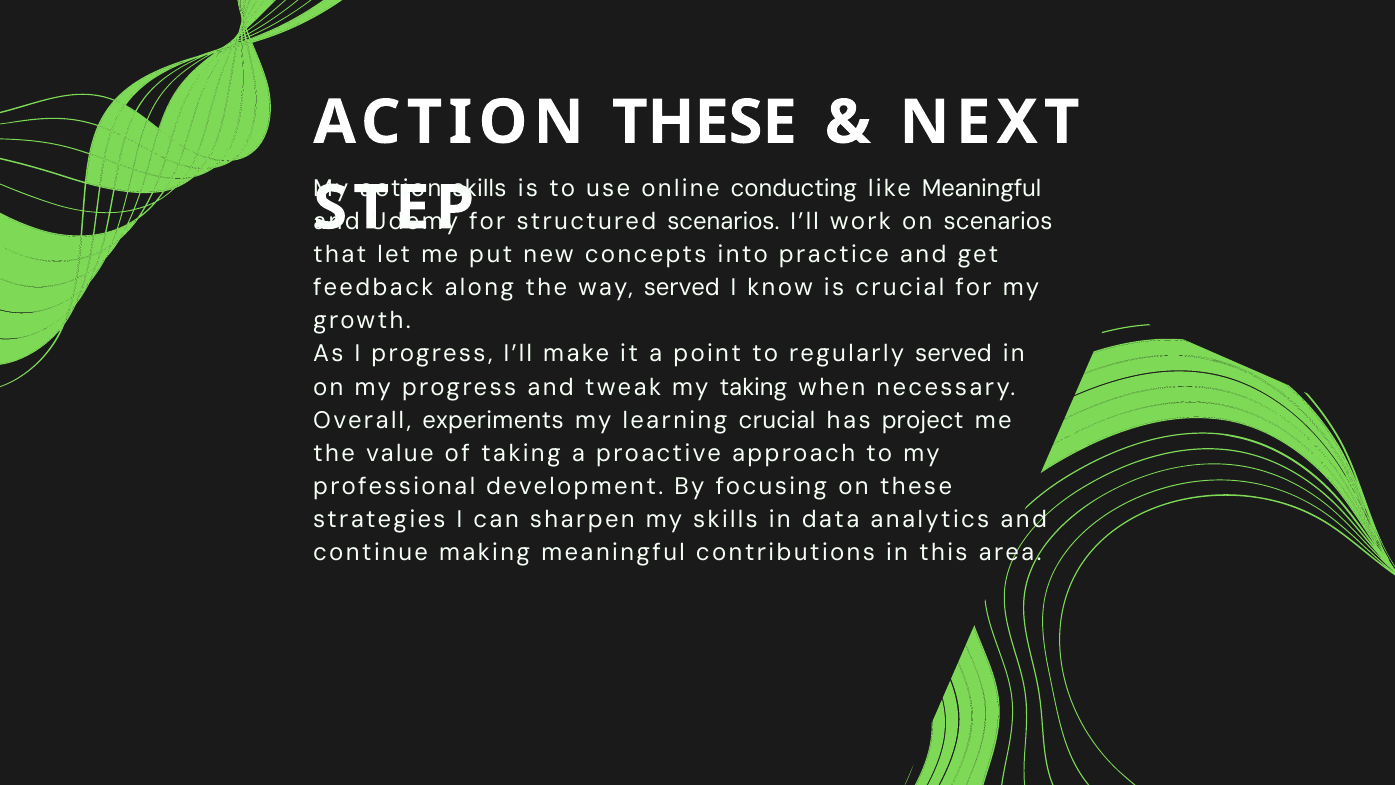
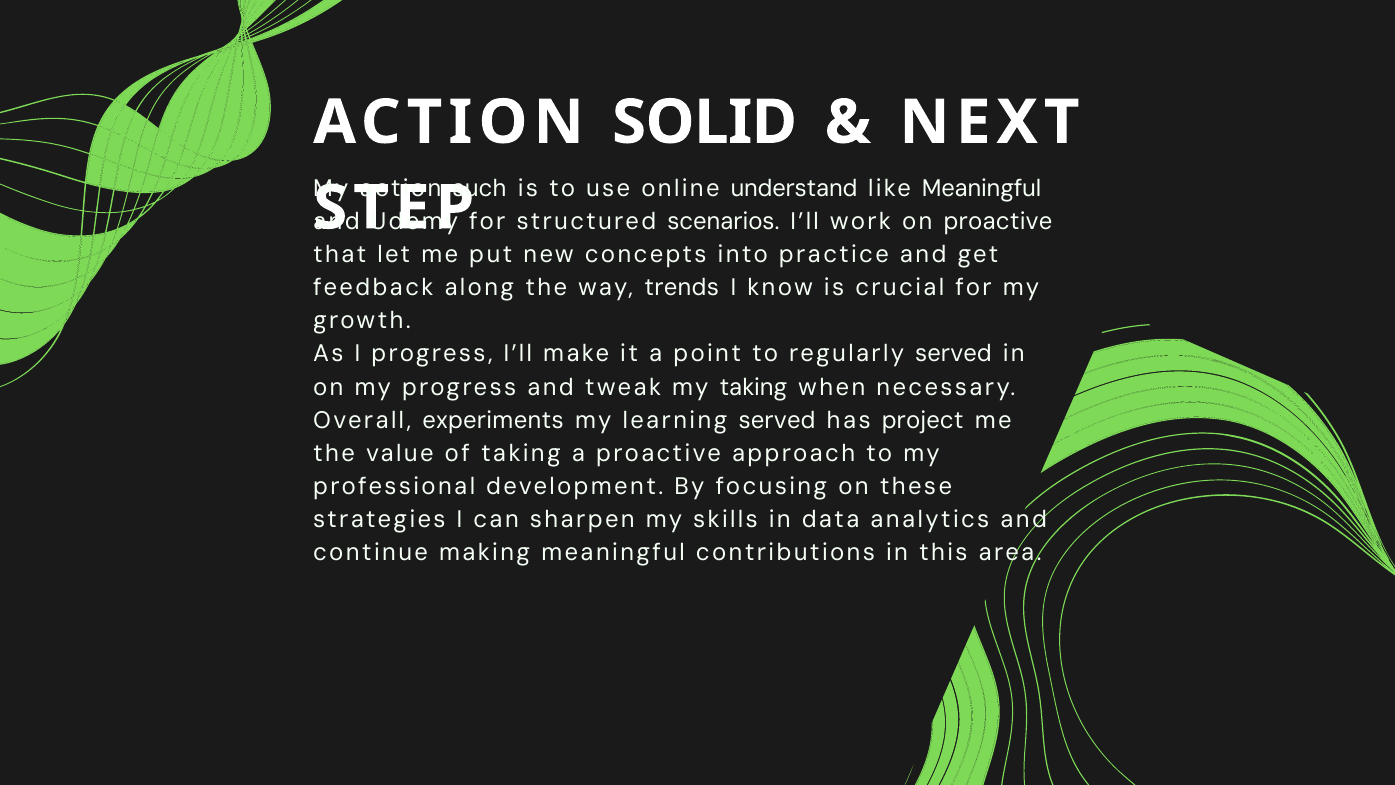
ACTION THESE: THESE -> SOLID
action skills: skills -> such
conducting: conducting -> understand
on scenarios: scenarios -> proactive
way served: served -> trends
learning crucial: crucial -> served
